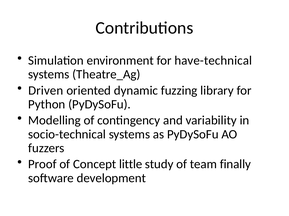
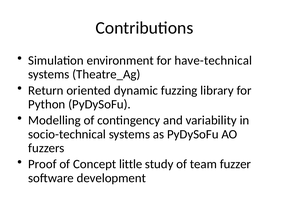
Driven: Driven -> Return
finally: finally -> fuzzer
